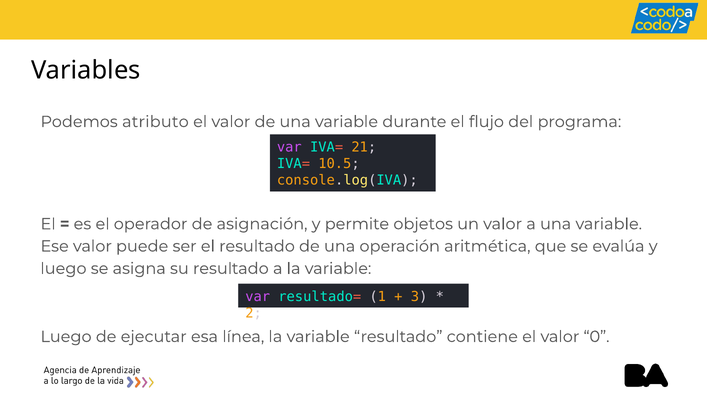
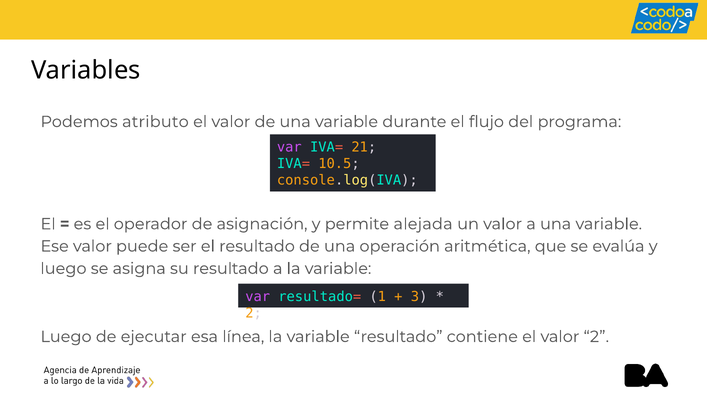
objetos: objetos -> alejada
valor 0: 0 -> 2
